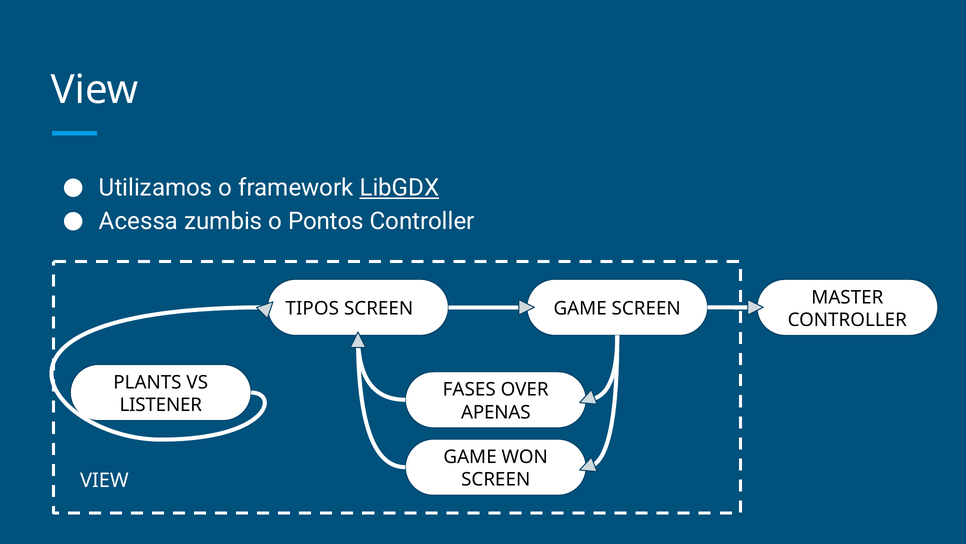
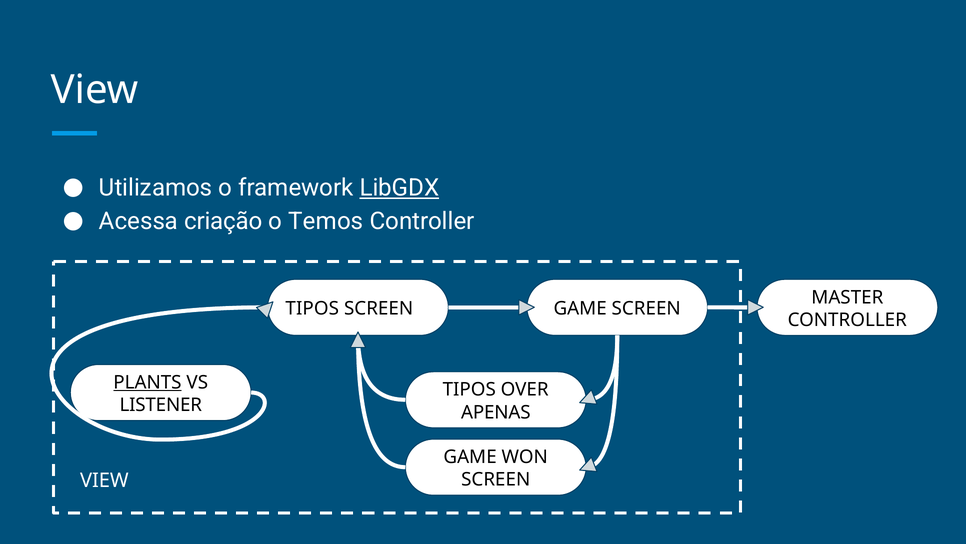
zumbis: zumbis -> criação
Pontos: Pontos -> Temos
PLANTS underline: none -> present
FASES at (469, 389): FASES -> TIPOS
